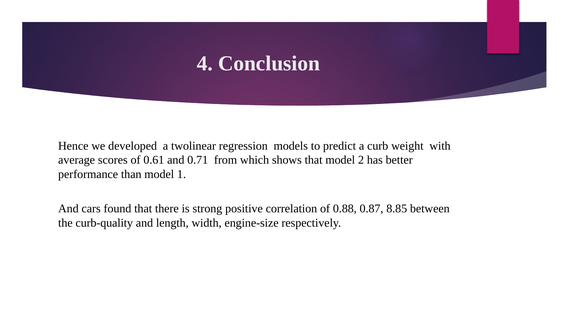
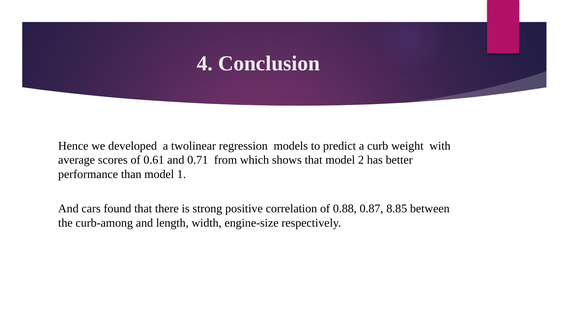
curb-quality: curb-quality -> curb-among
